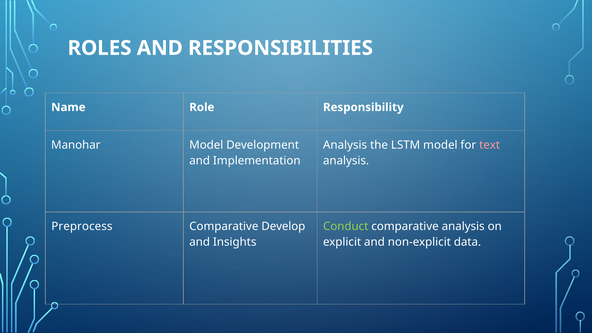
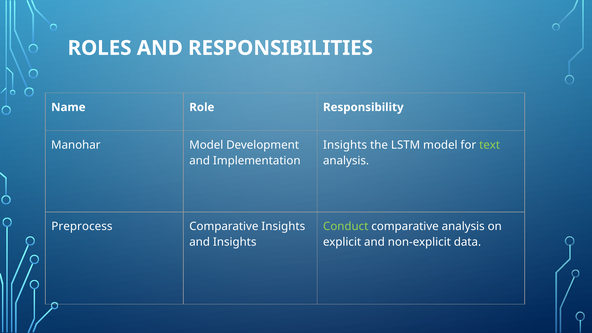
Analysis at (345, 145): Analysis -> Insights
text colour: pink -> light green
Comparative Develop: Develop -> Insights
